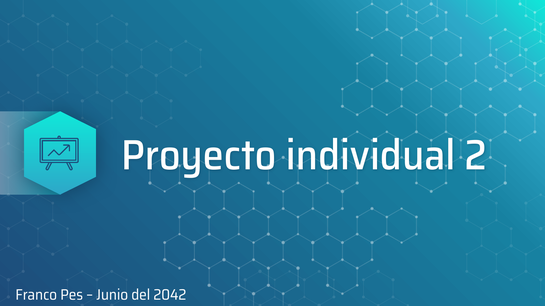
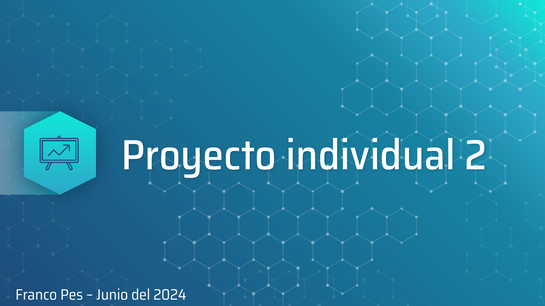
2042: 2042 -> 2024
